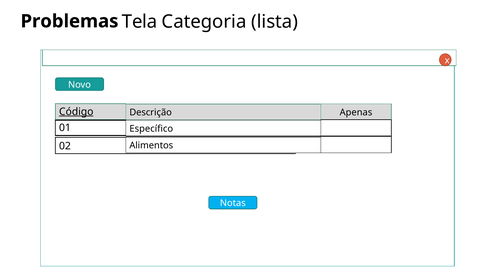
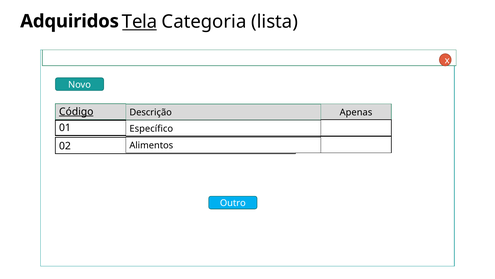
Tela underline: none -> present
Problemas: Problemas -> Adquiridos
Notas: Notas -> Outro
